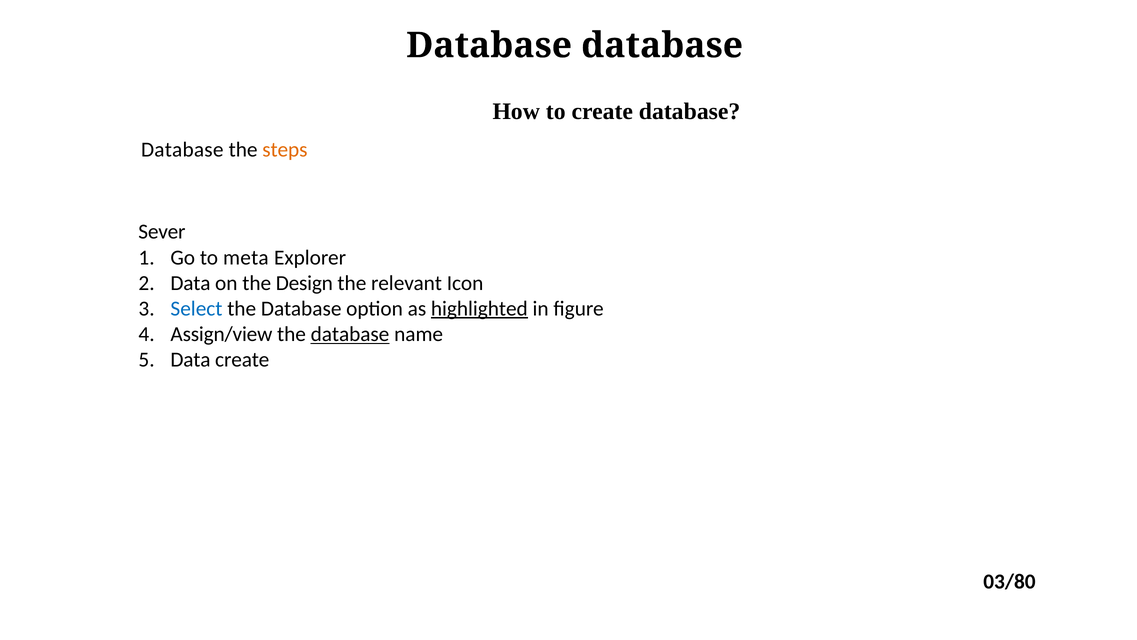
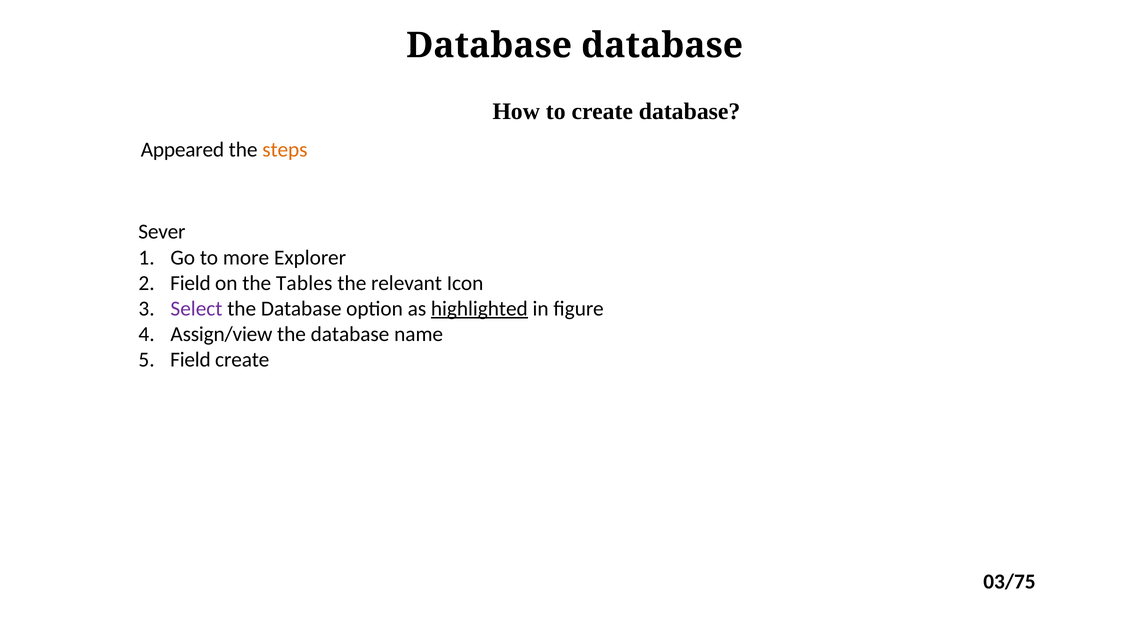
Database at (182, 150): Database -> Appeared
meta: meta -> more
Data at (190, 283): Data -> Field
Design: Design -> Tables
Select colour: blue -> purple
database at (350, 334) underline: present -> none
Data at (190, 360): Data -> Field
03/80: 03/80 -> 03/75
